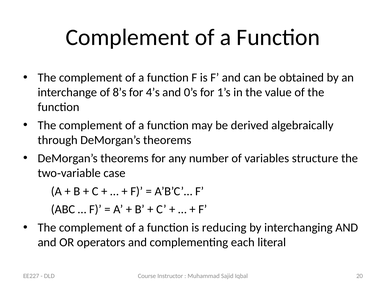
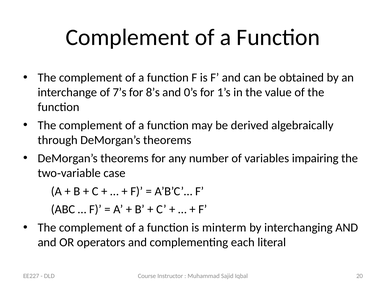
8’s: 8’s -> 7’s
4’s: 4’s -> 8’s
structure: structure -> impairing
reducing: reducing -> minterm
